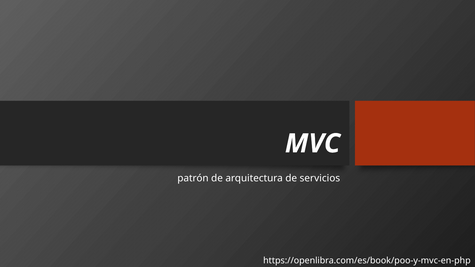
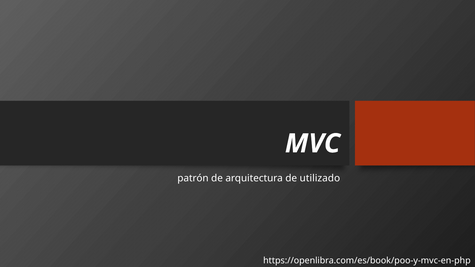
servicios: servicios -> utilizado
